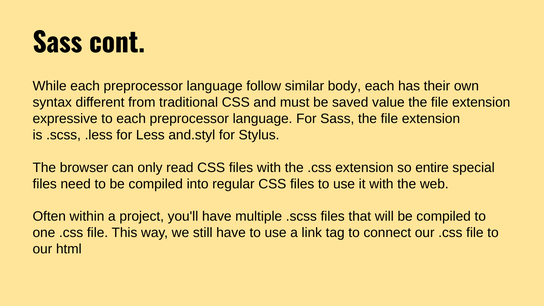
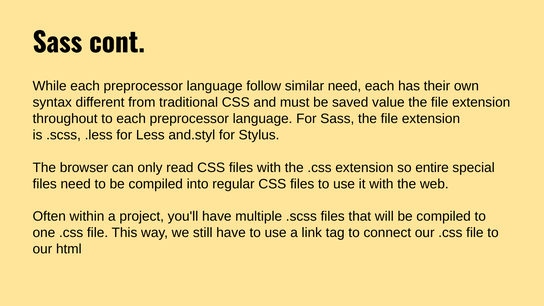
similar body: body -> need
expressive: expressive -> throughout
